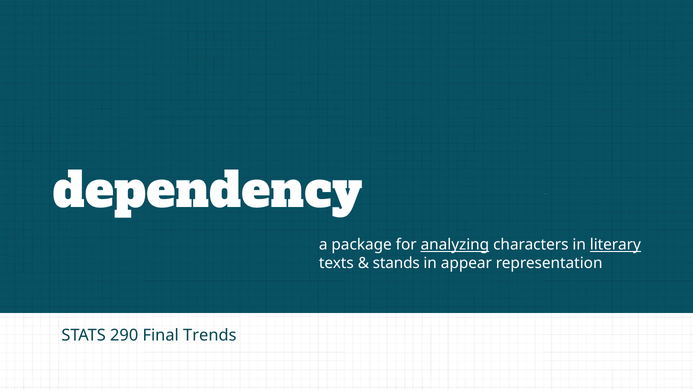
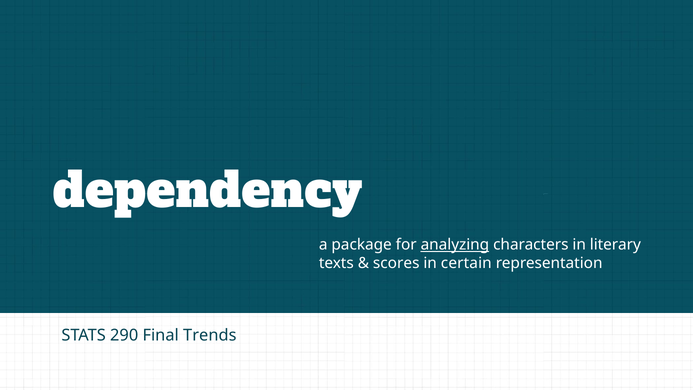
literary underline: present -> none
stands: stands -> scores
appear: appear -> certain
